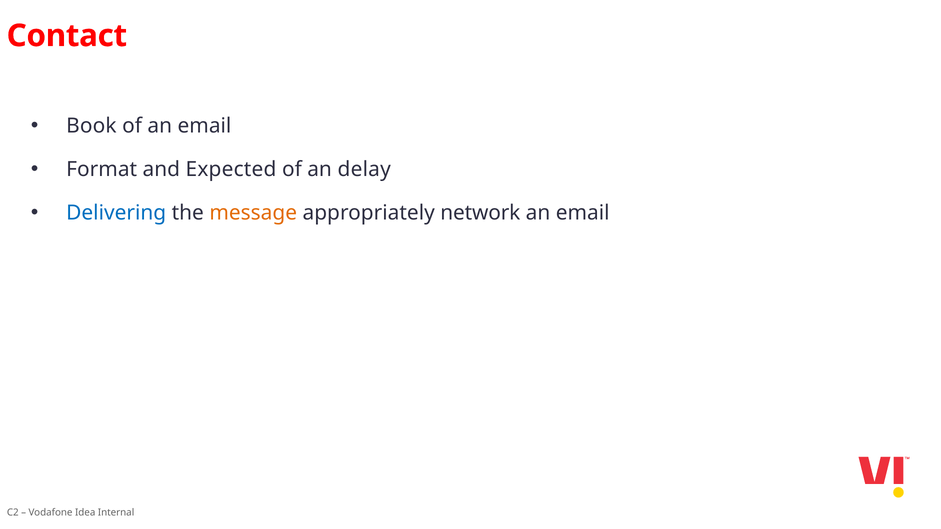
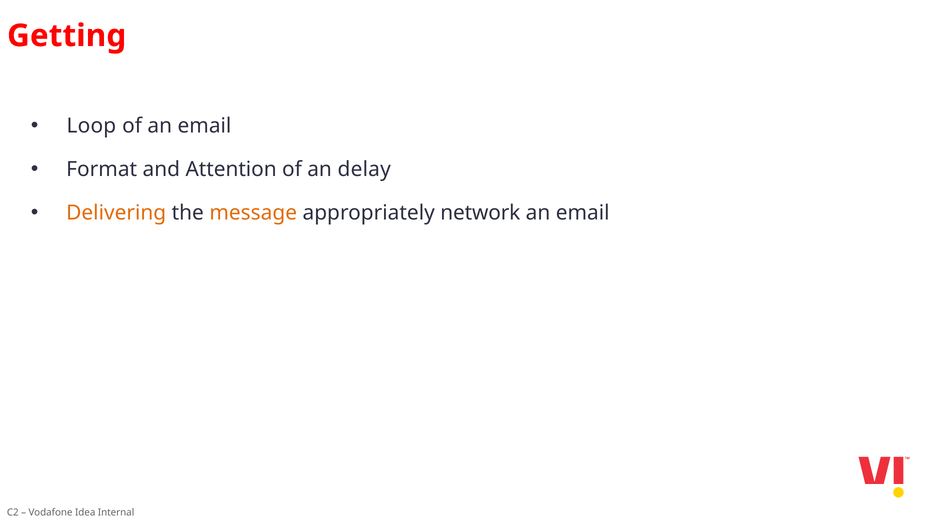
Contact: Contact -> Getting
Book: Book -> Loop
Expected: Expected -> Attention
Delivering colour: blue -> orange
